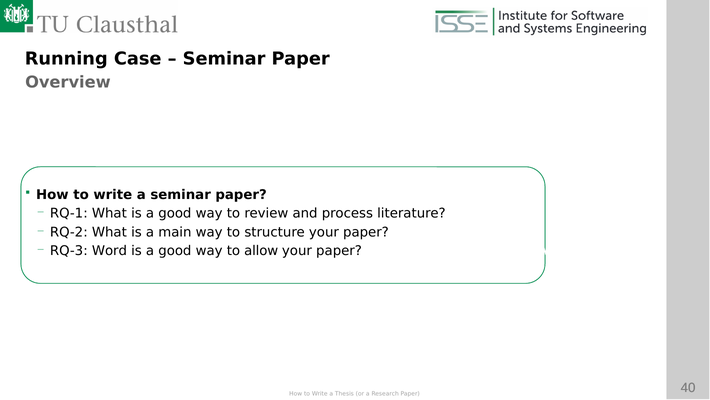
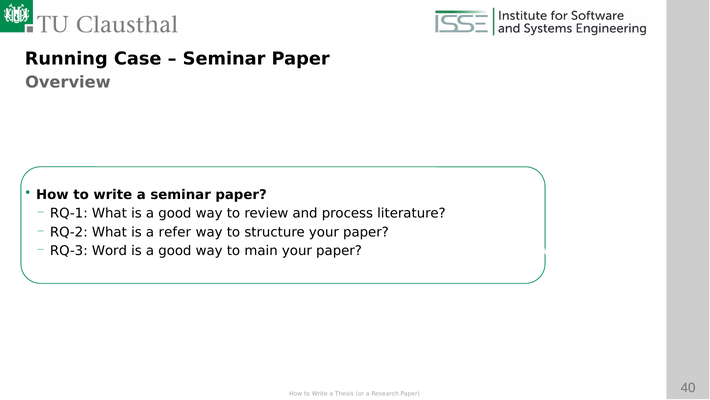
main: main -> refer
allow: allow -> main
